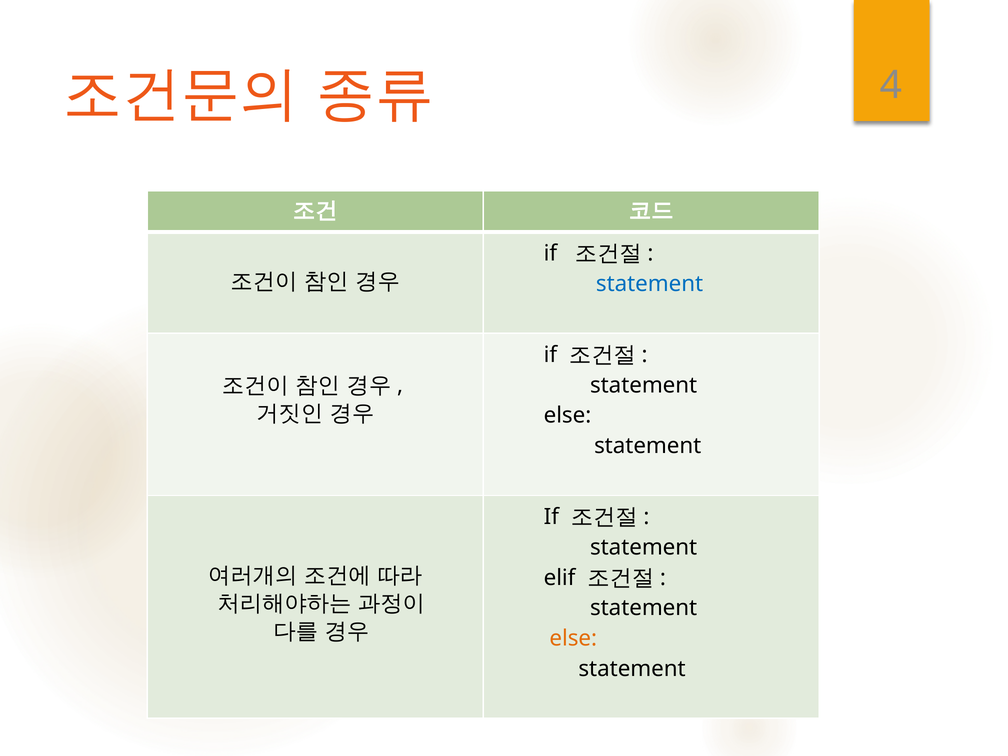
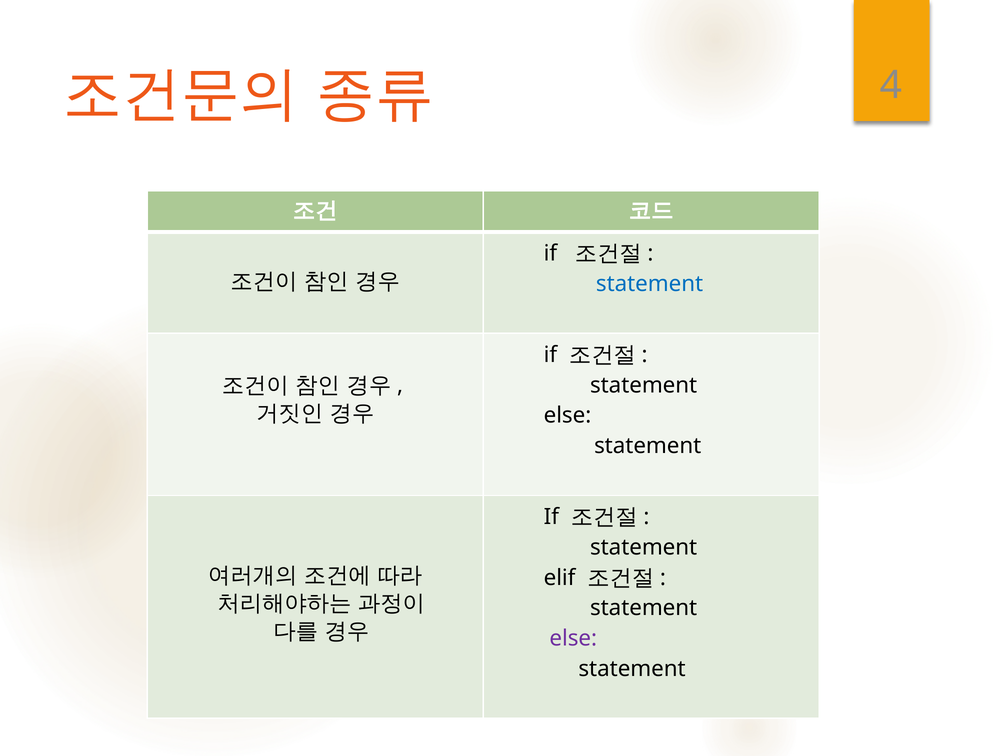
else at (573, 638) colour: orange -> purple
